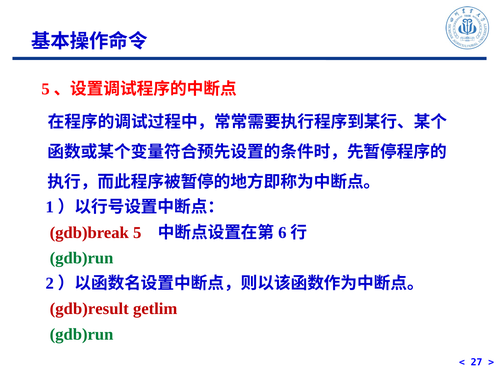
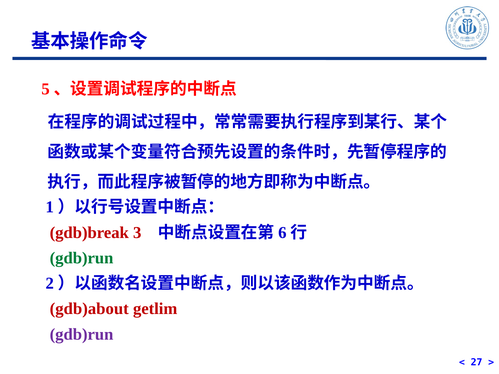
5: 5 -> 3
gdb)result: gdb)result -> gdb)about
gdb)run at (82, 334) colour: green -> purple
